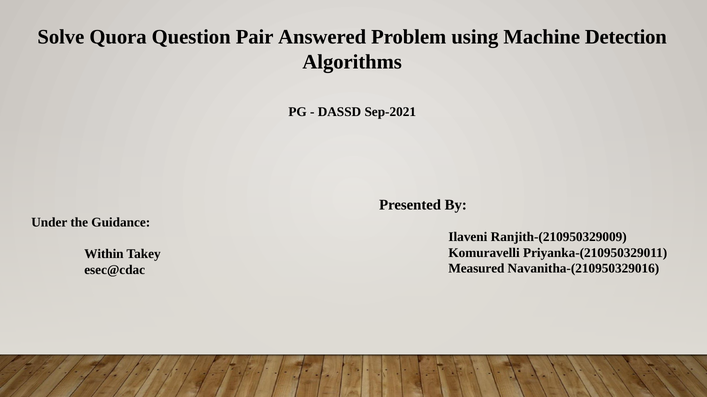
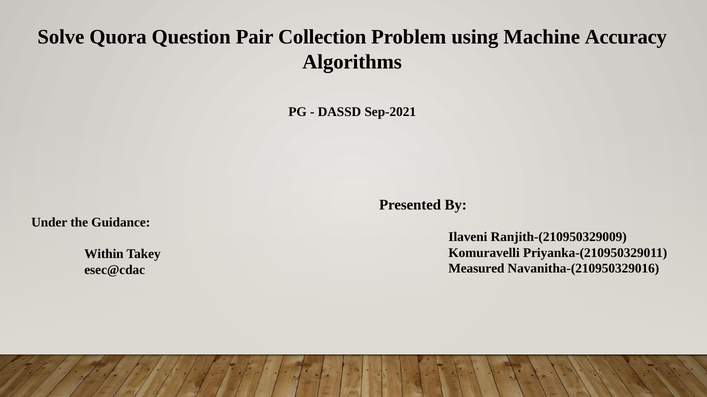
Answered: Answered -> Collection
Detection: Detection -> Accuracy
